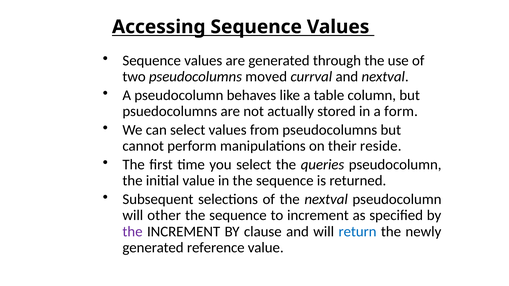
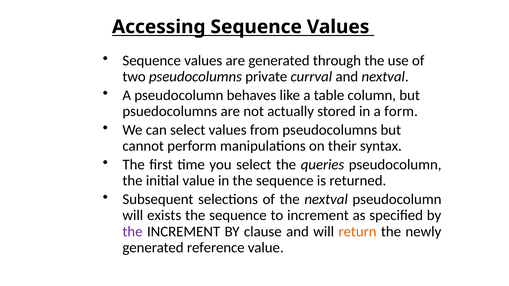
moved: moved -> private
reside: reside -> syntax
other: other -> exists
return colour: blue -> orange
